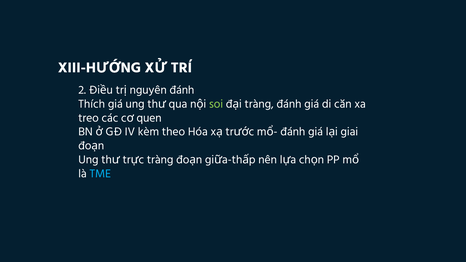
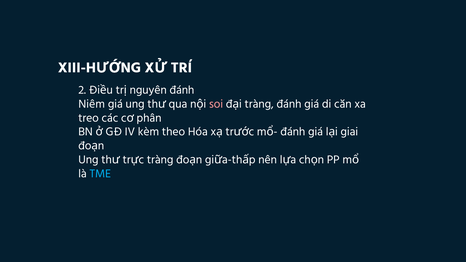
Thích: Thích -> Niêm
soi colour: light green -> pink
quen: quen -> phân
